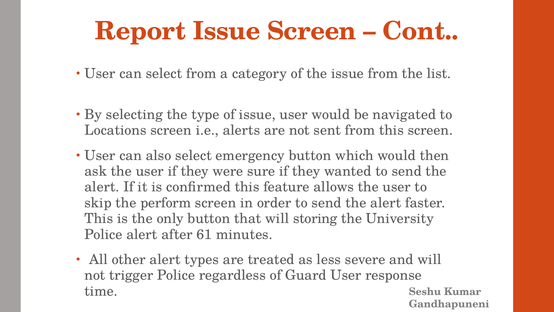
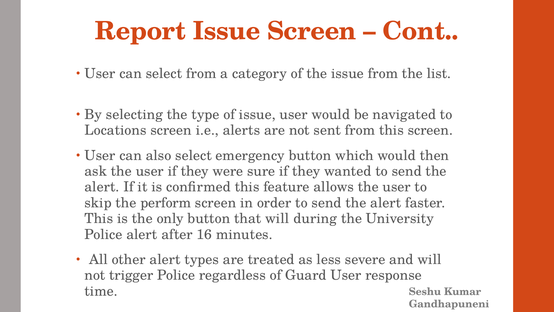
storing: storing -> during
61: 61 -> 16
